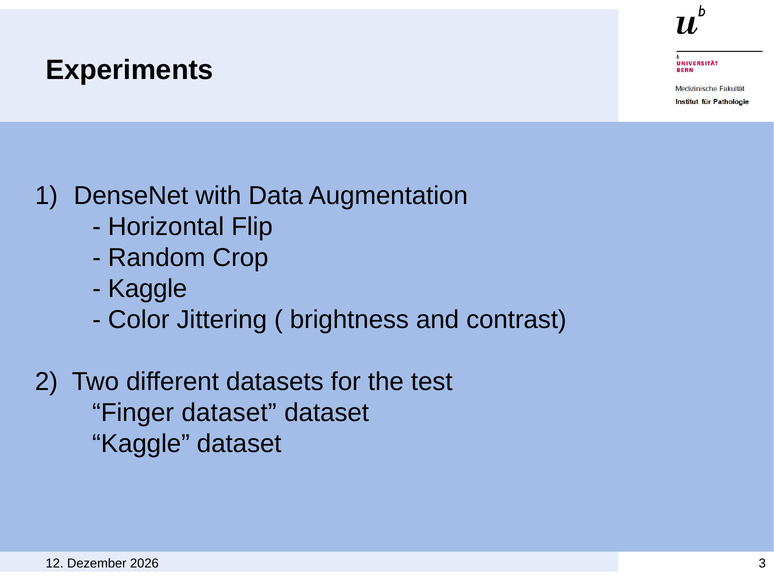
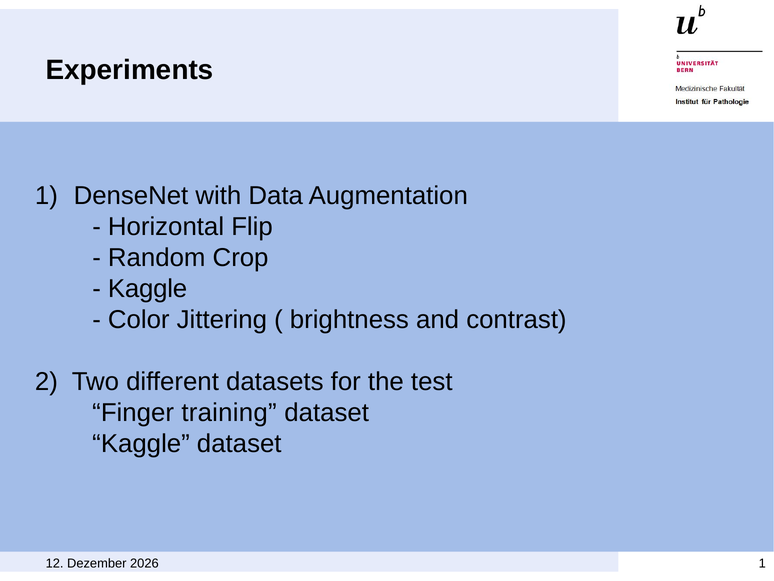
Finger dataset: dataset -> training
3 at (762, 563): 3 -> 1
